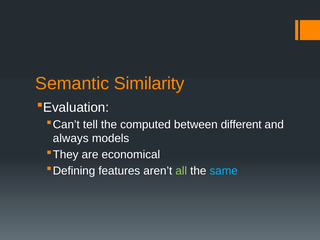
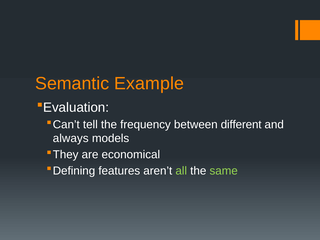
Similarity: Similarity -> Example
computed: computed -> frequency
same colour: light blue -> light green
